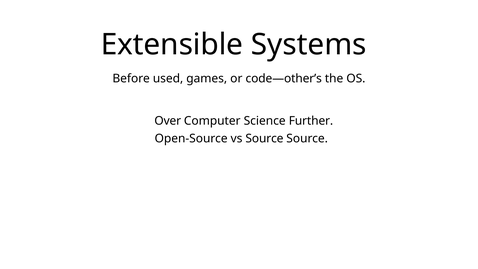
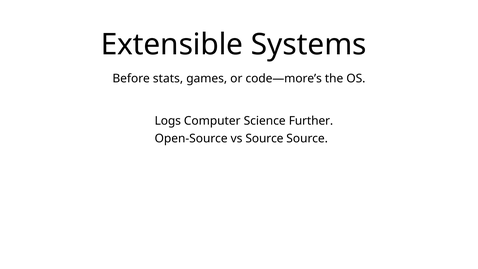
used: used -> stats
code—other’s: code—other’s -> code—more’s
Over: Over -> Logs
